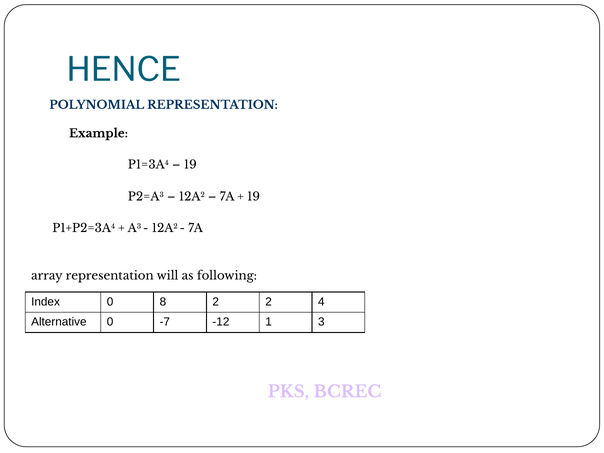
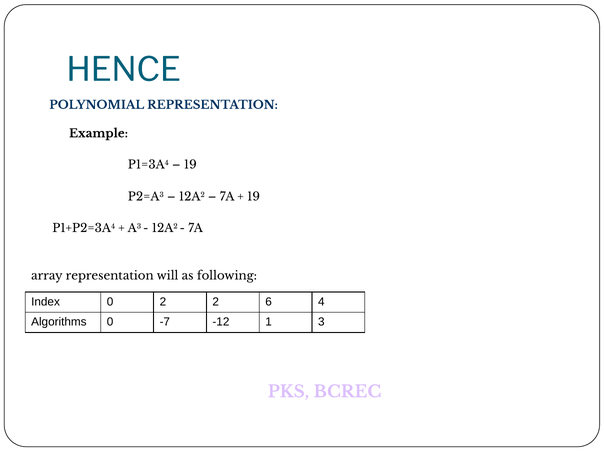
0 8: 8 -> 2
2 2: 2 -> 6
Alternative: Alternative -> Algorithms
